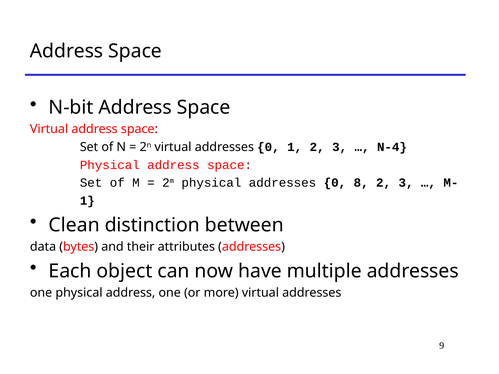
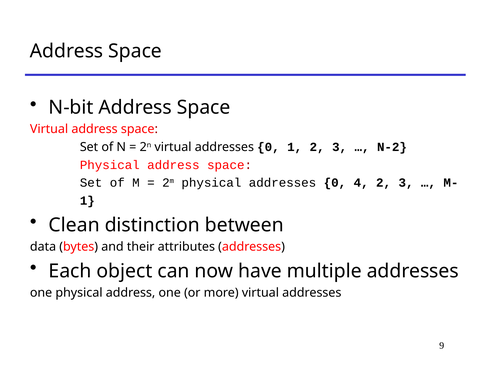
N-4: N-4 -> N-2
8: 8 -> 4
